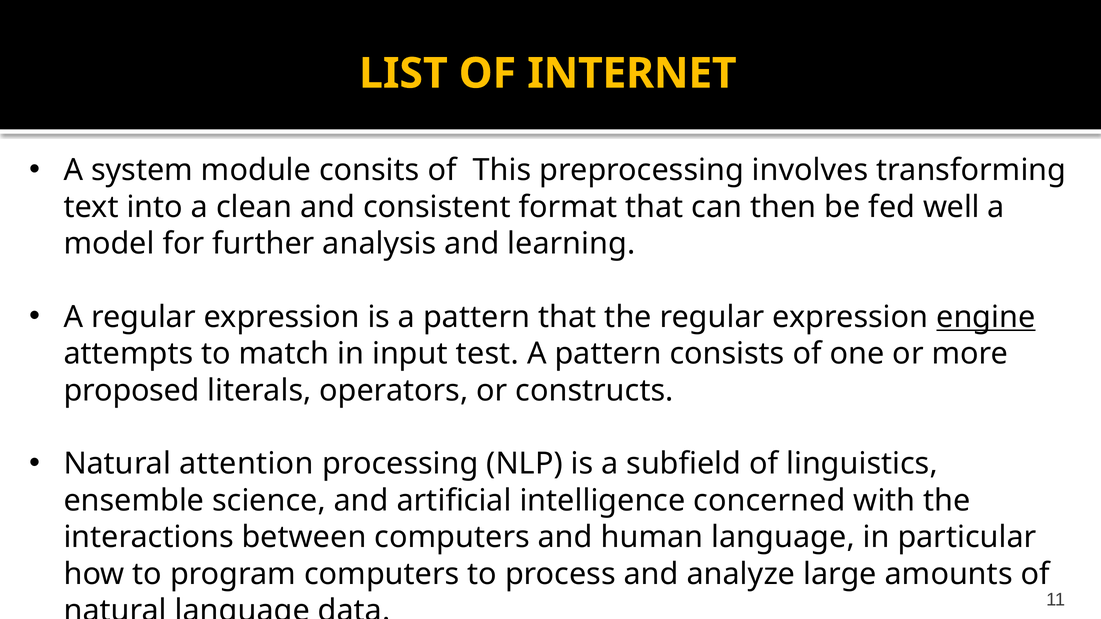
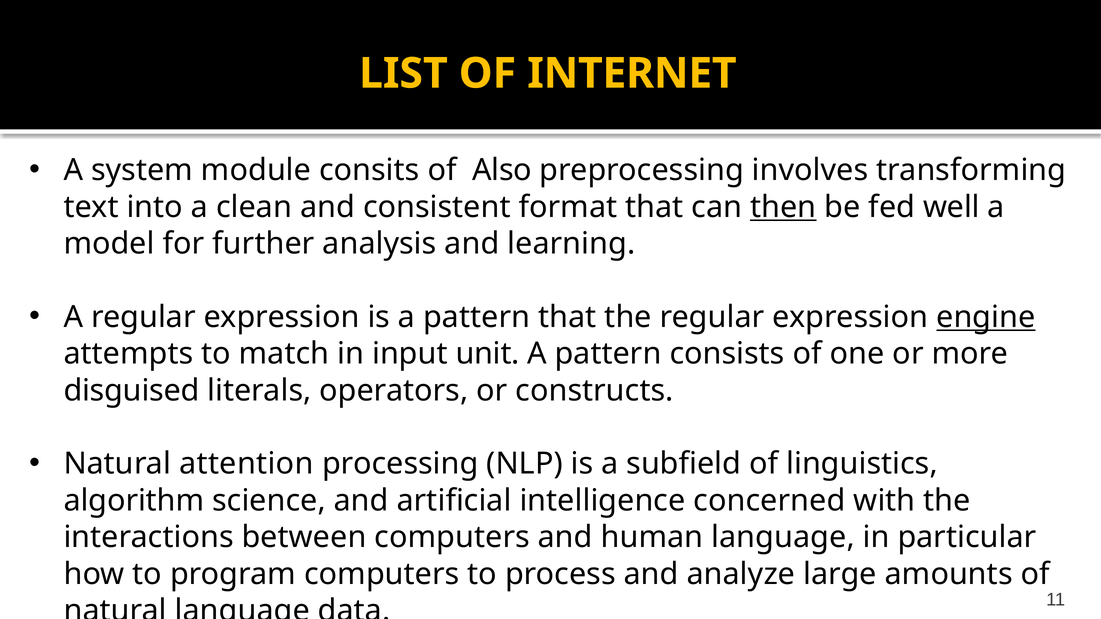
This: This -> Also
then underline: none -> present
test: test -> unit
proposed: proposed -> disguised
ensemble: ensemble -> algorithm
